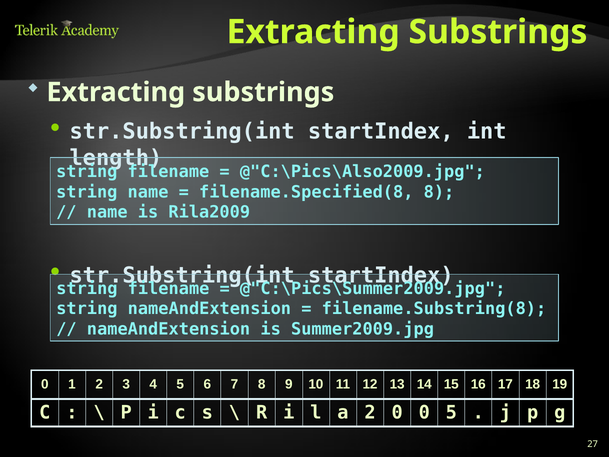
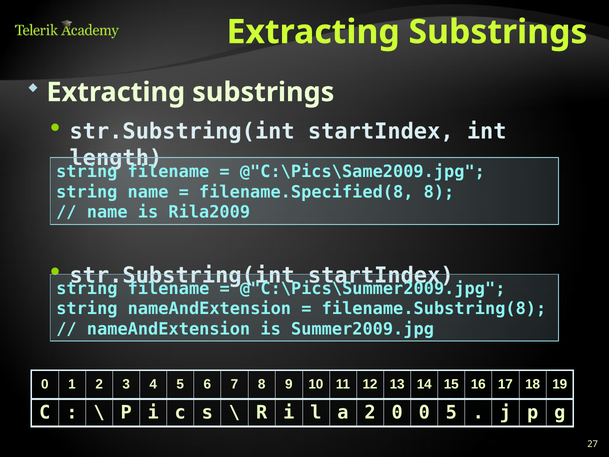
@"C:\Pics\Also2009.jpg: @"C:\Pics\Also2009.jpg -> @"C:\Pics\Same2009.jpg
